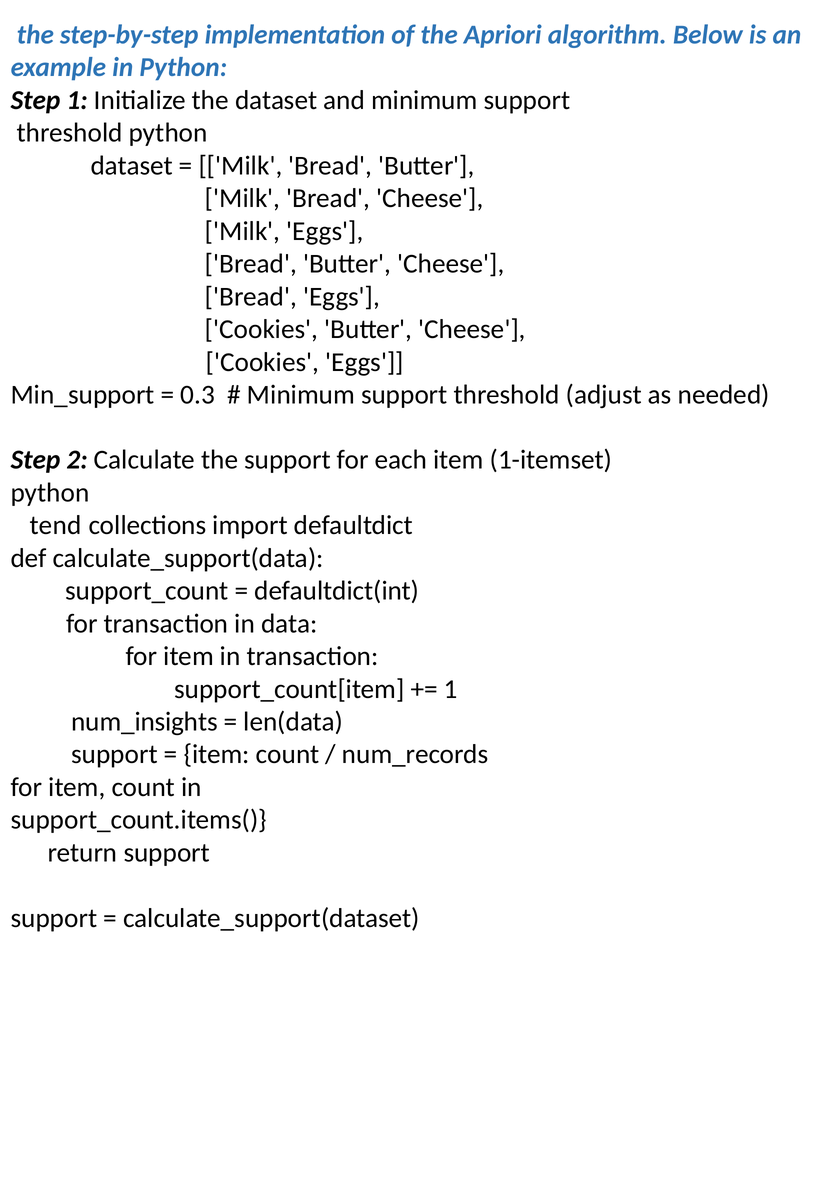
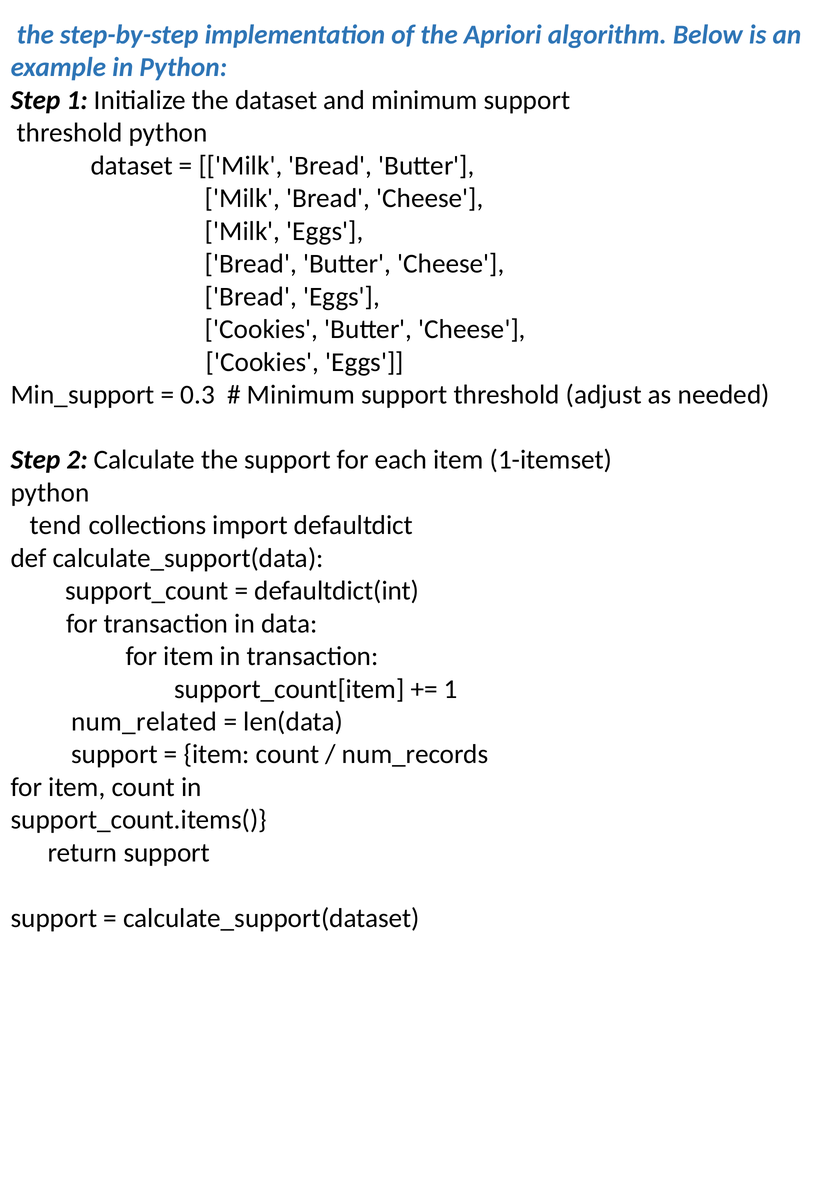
num_insights: num_insights -> num_related
